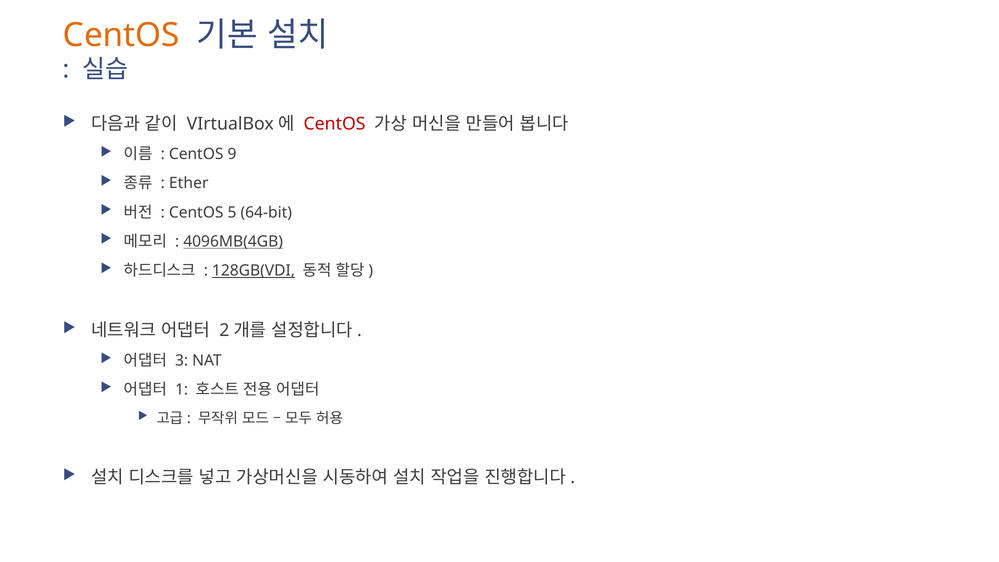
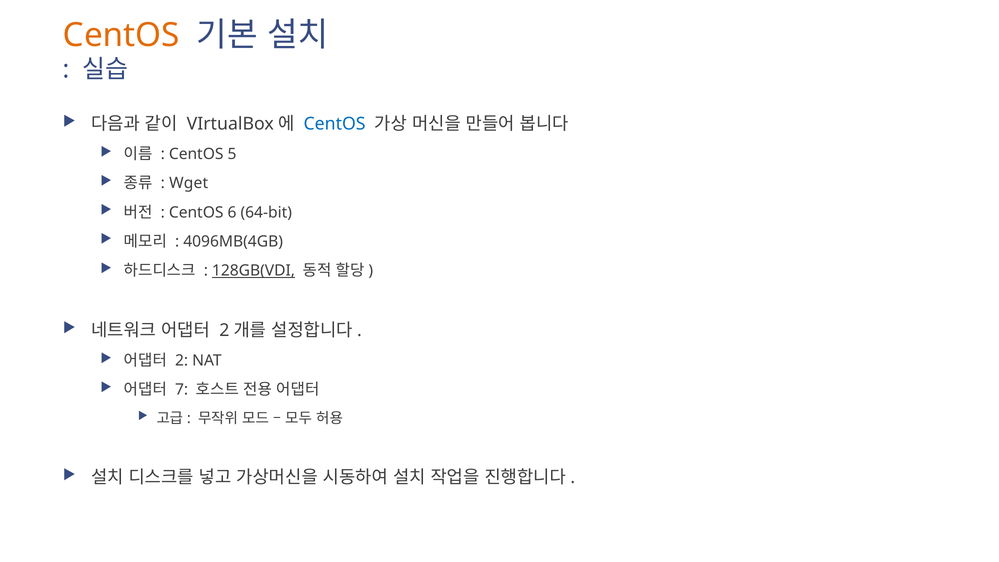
CentOS at (335, 124) colour: red -> blue
9: 9 -> 5
Ether: Ether -> Wget
5: 5 -> 6
4096MB(4GB underline: present -> none
3: 3 -> 2
1: 1 -> 7
